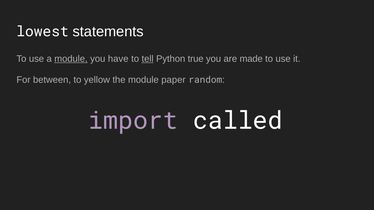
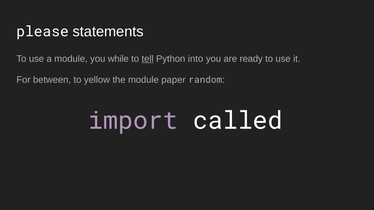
lowest: lowest -> please
module at (71, 59) underline: present -> none
have: have -> while
true: true -> into
made: made -> ready
